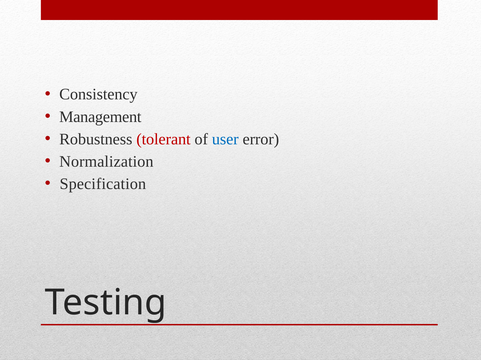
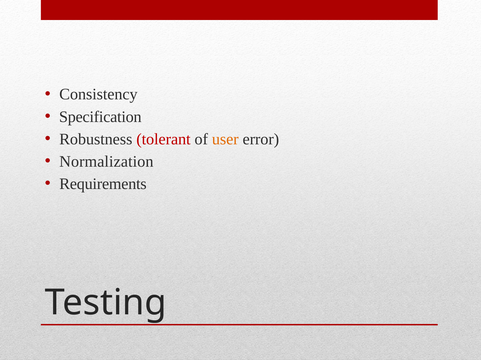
Management: Management -> Specification
user colour: blue -> orange
Specification: Specification -> Requirements
